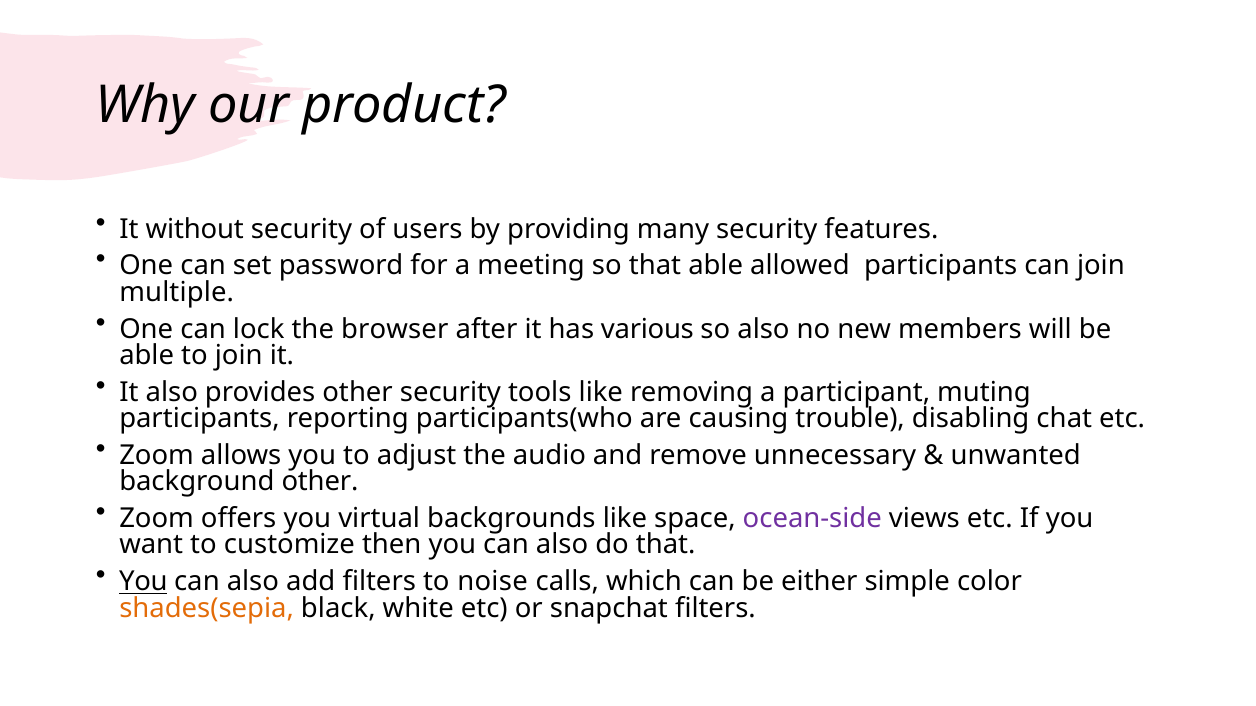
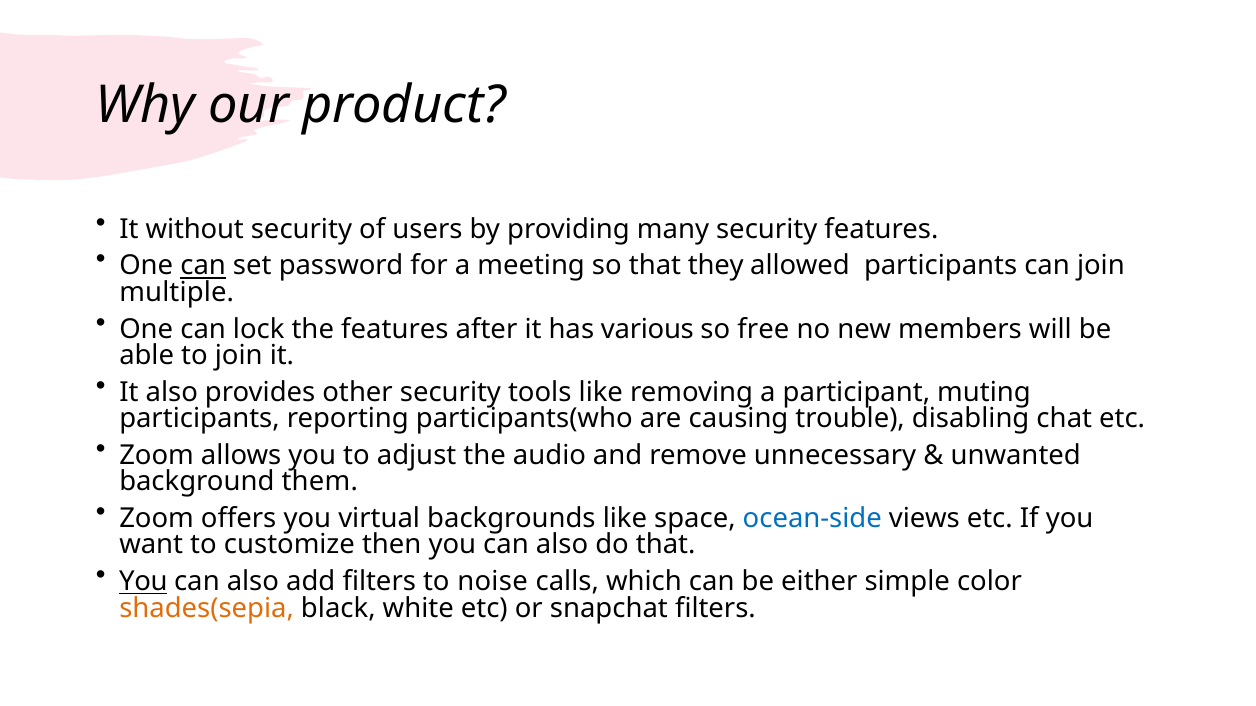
can at (203, 266) underline: none -> present
that able: able -> they
the browser: browser -> features
so also: also -> free
background other: other -> them
ocean-side colour: purple -> blue
